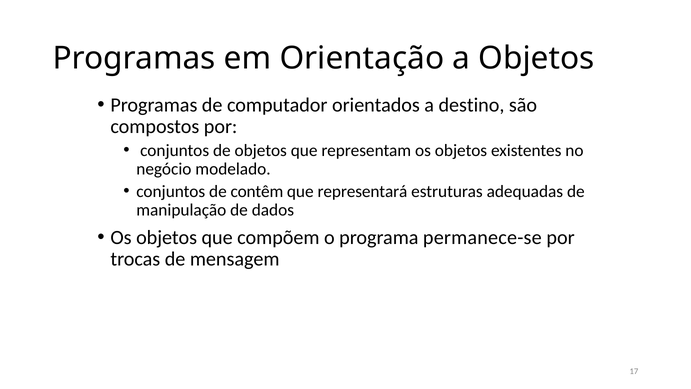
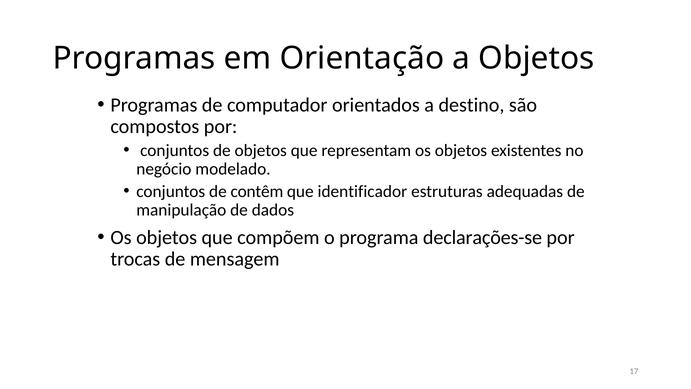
representará: representará -> identificador
permanece-se: permanece-se -> declarações-se
